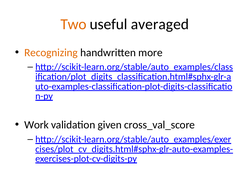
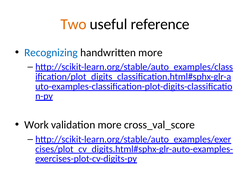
averaged: averaged -> reference
Recognizing colour: orange -> blue
validation given: given -> more
